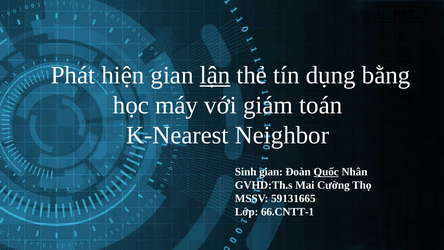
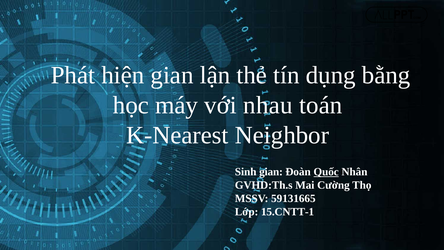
lận underline: present -> none
giám: giám -> nhau
66.CNTT-1: 66.CNTT-1 -> 15.CNTT-1
